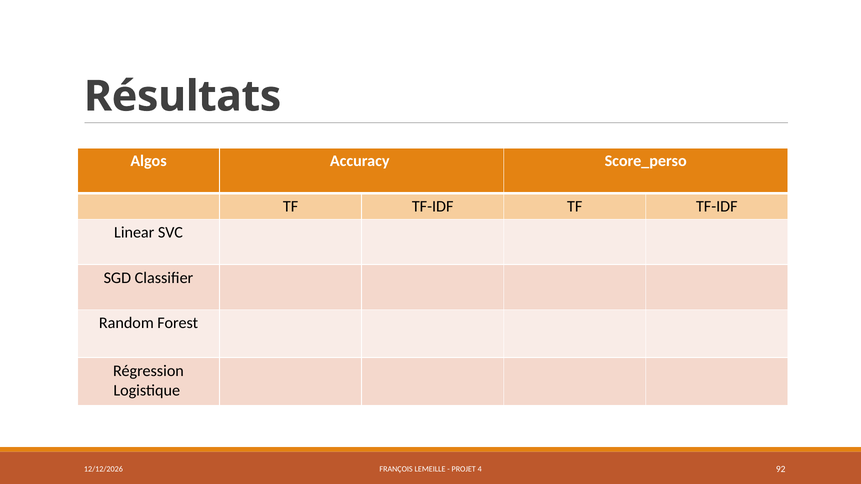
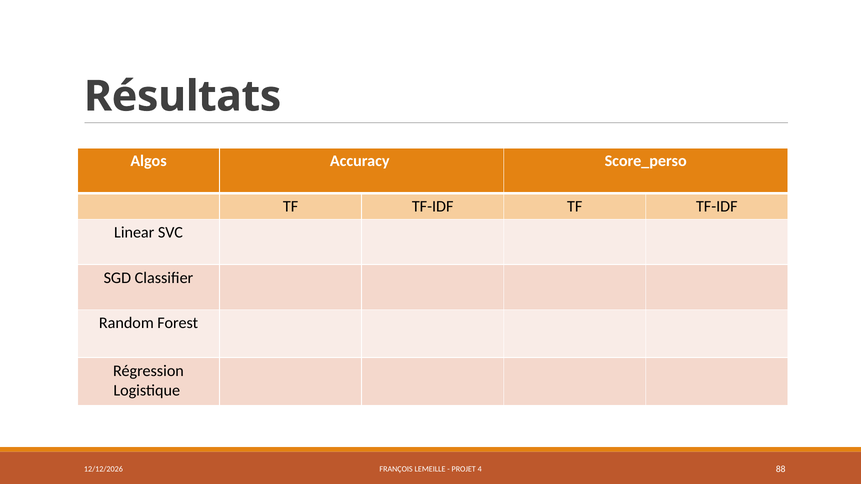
92: 92 -> 88
